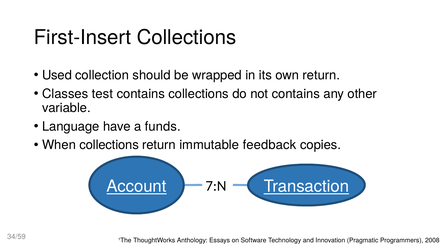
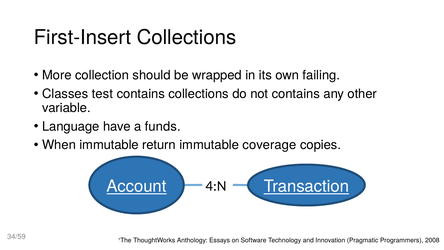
Used: Used -> More
own return: return -> failing
When collections: collections -> immutable
feedback: feedback -> coverage
7:N: 7:N -> 4:N
